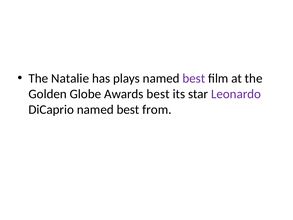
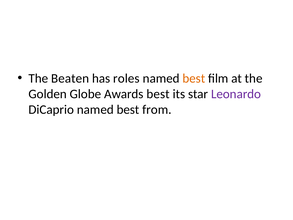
Natalie: Natalie -> Beaten
plays: plays -> roles
best at (194, 78) colour: purple -> orange
